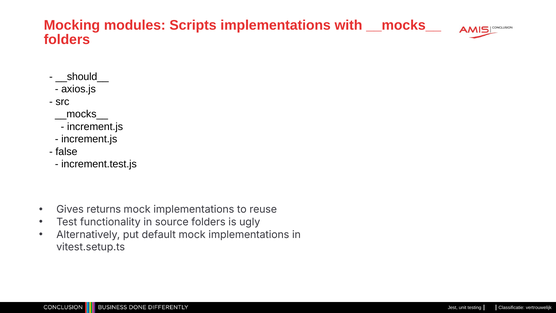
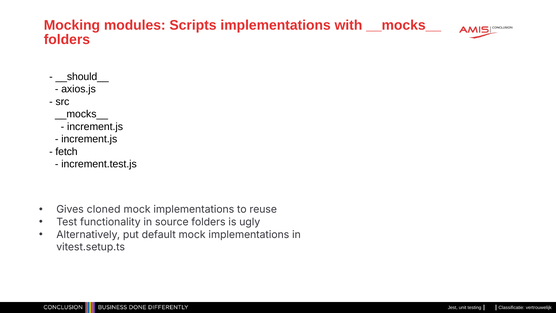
false: false -> fetch
returns: returns -> cloned
